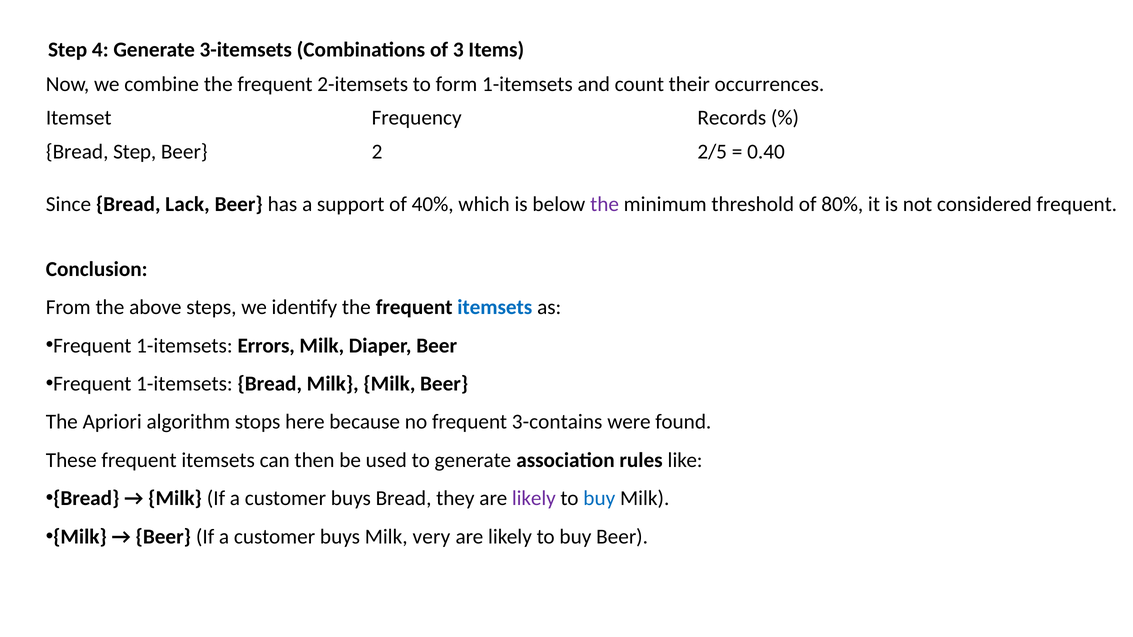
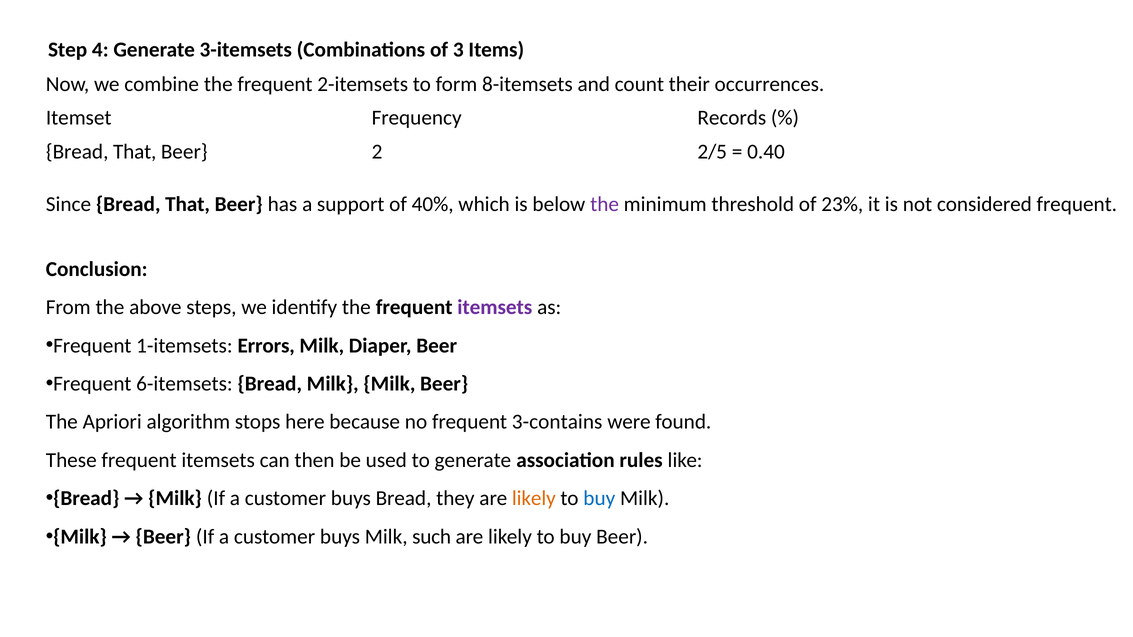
form 1-itemsets: 1-itemsets -> 8-itemsets
Step at (135, 152): Step -> That
Since Bread Lack: Lack -> That
80%: 80% -> 23%
itemsets at (495, 307) colour: blue -> purple
1-itemsets at (184, 384): 1-itemsets -> 6-itemsets
likely at (534, 499) colour: purple -> orange
very: very -> such
